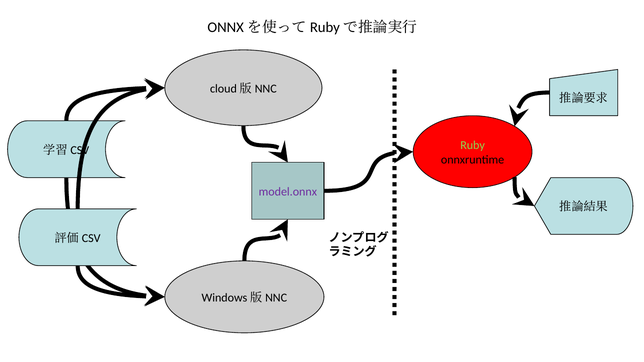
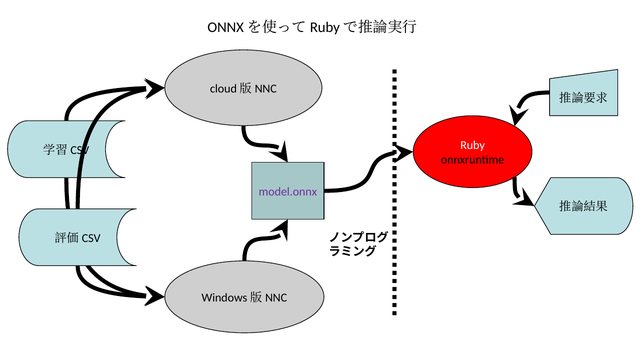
Ruby colour: light green -> white
